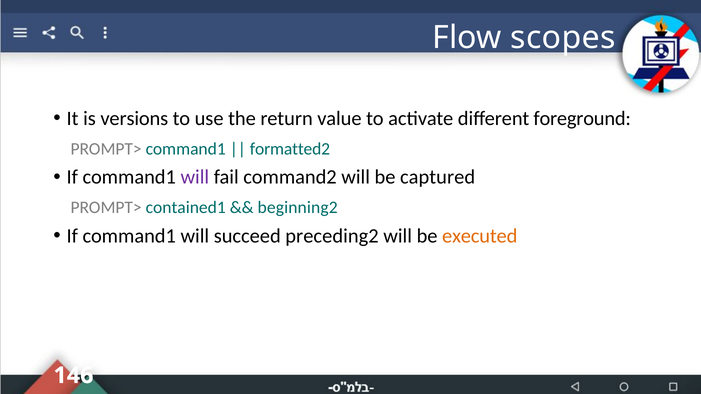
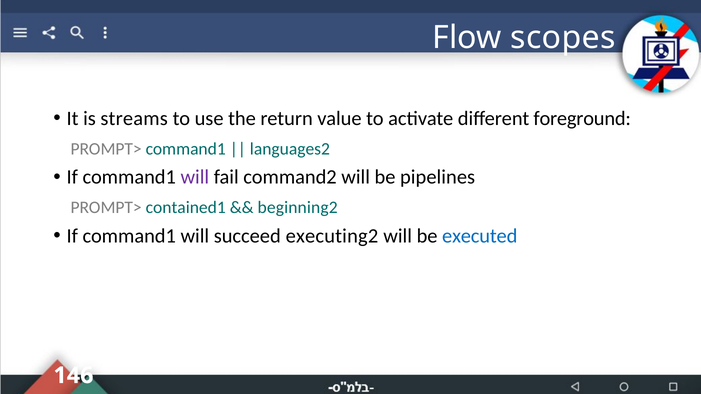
versions: versions -> streams
formatted2: formatted2 -> languages2
captured: captured -> pipelines
preceding2: preceding2 -> executing2
executed colour: orange -> blue
